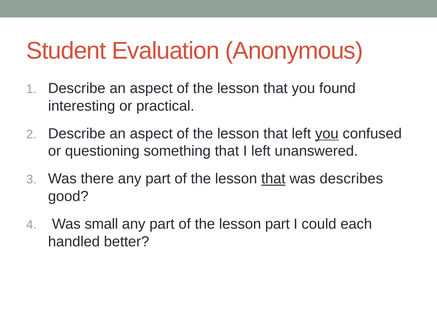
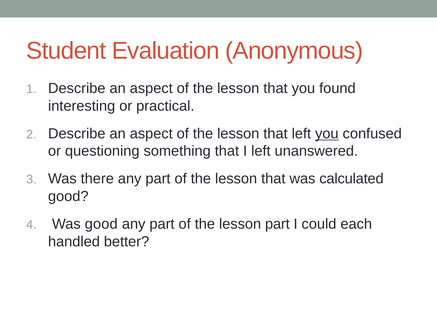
that at (273, 179) underline: present -> none
describes: describes -> calculated
Was small: small -> good
